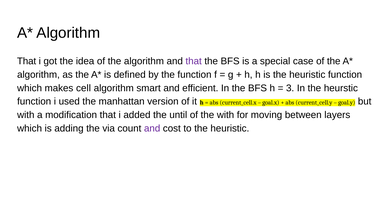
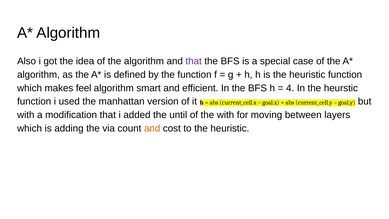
That at (27, 61): That -> Also
cell: cell -> feel
3: 3 -> 4
and at (152, 128) colour: purple -> orange
